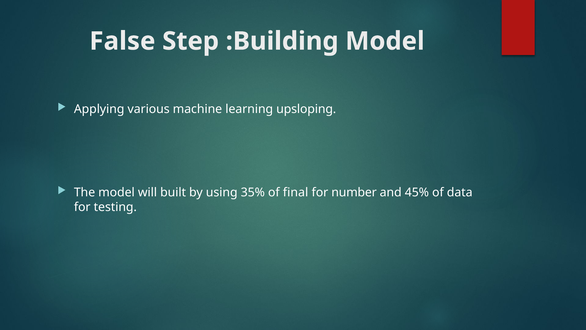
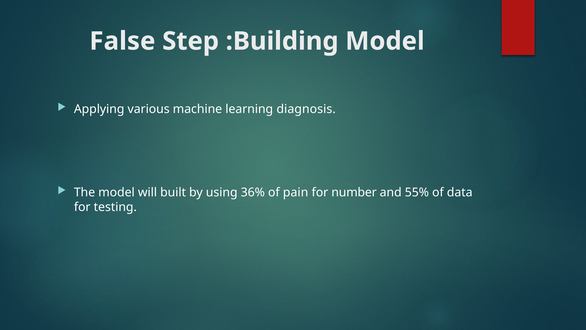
upsloping: upsloping -> diagnosis
35%: 35% -> 36%
final: final -> pain
45%: 45% -> 55%
